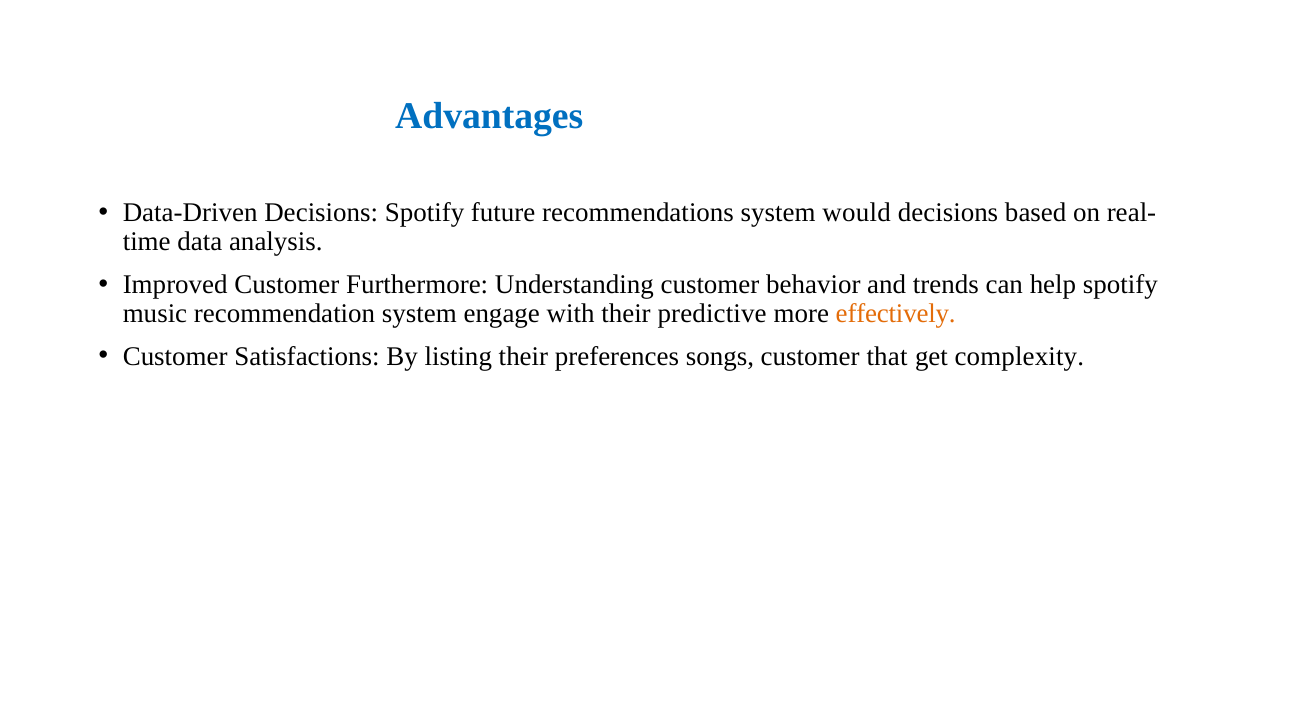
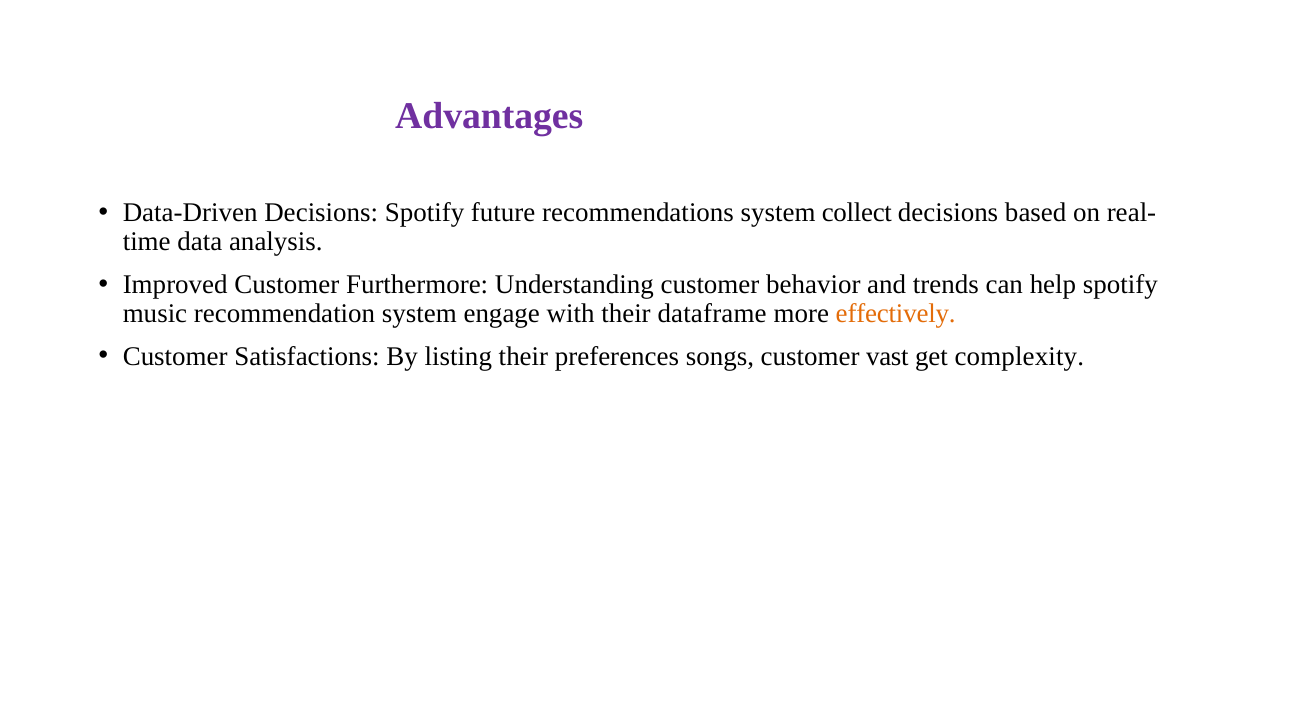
Advantages colour: blue -> purple
would: would -> collect
predictive: predictive -> dataframe
that: that -> vast
